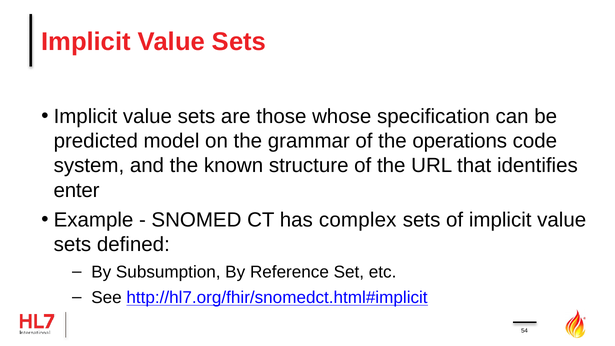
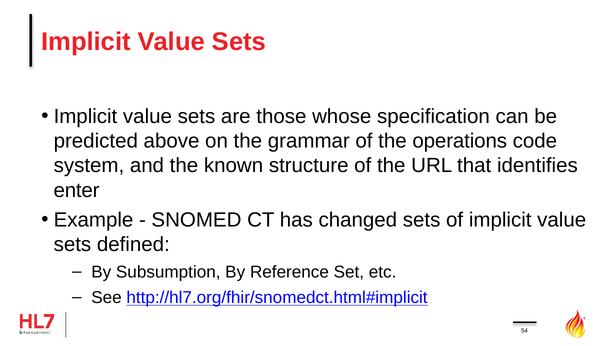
model: model -> above
complex: complex -> changed
